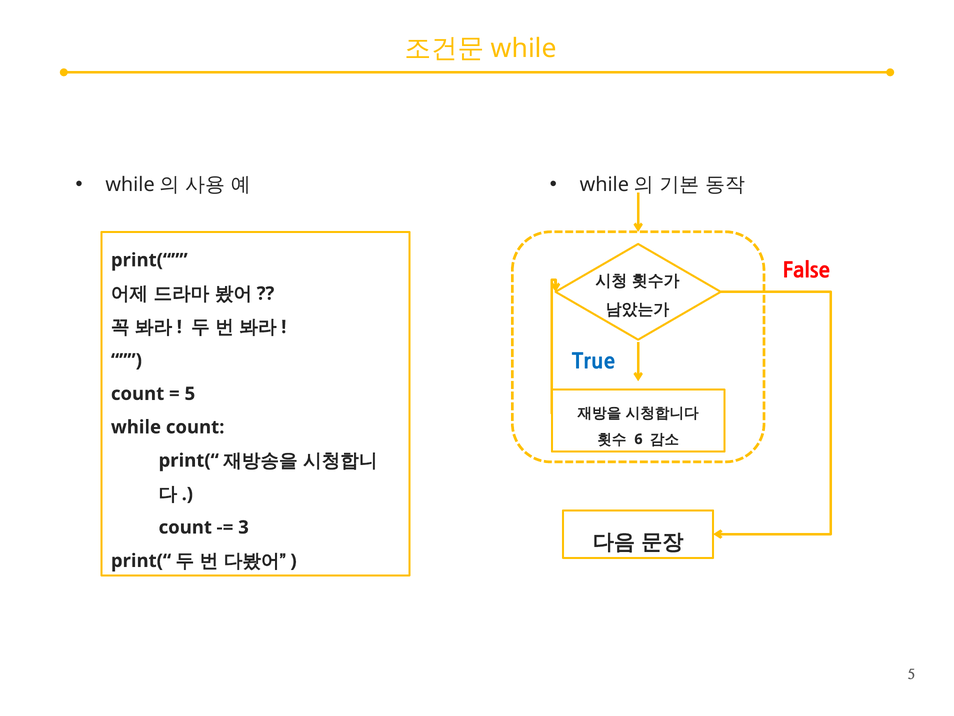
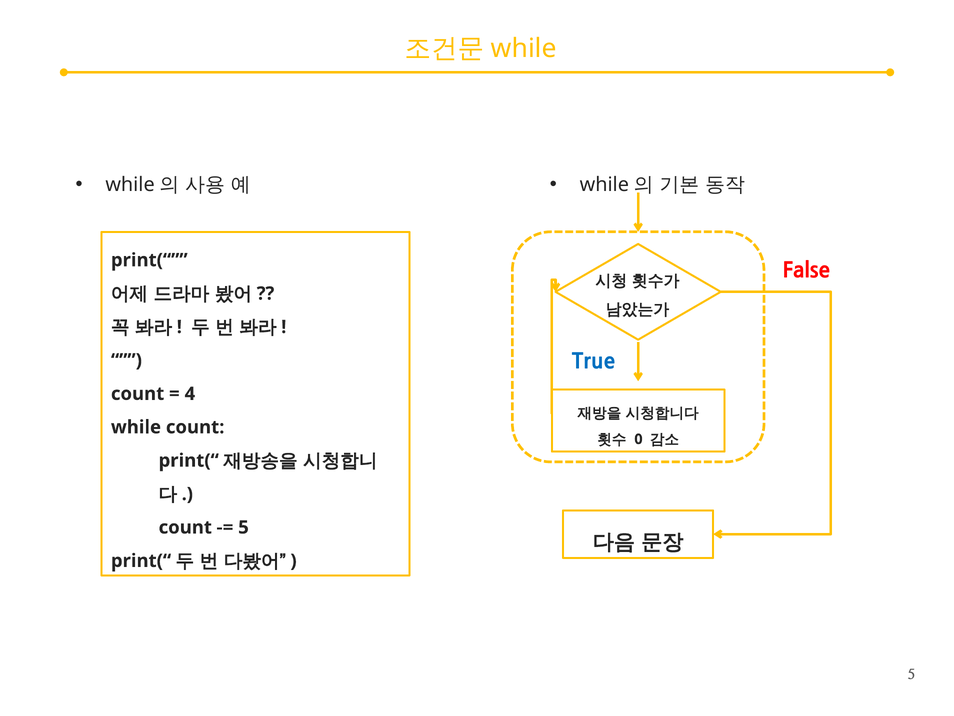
5 at (190, 394): 5 -> 4
6: 6 -> 0
3 at (243, 527): 3 -> 5
